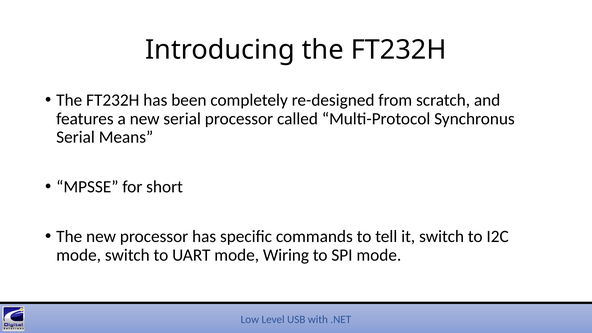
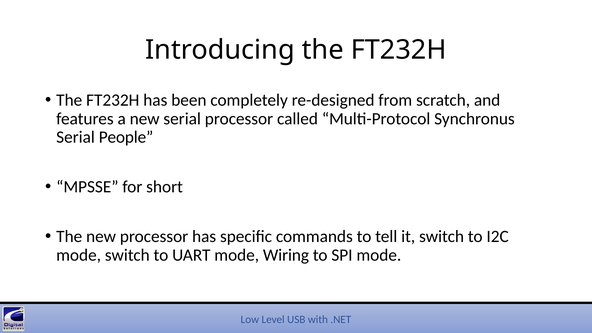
Means: Means -> People
